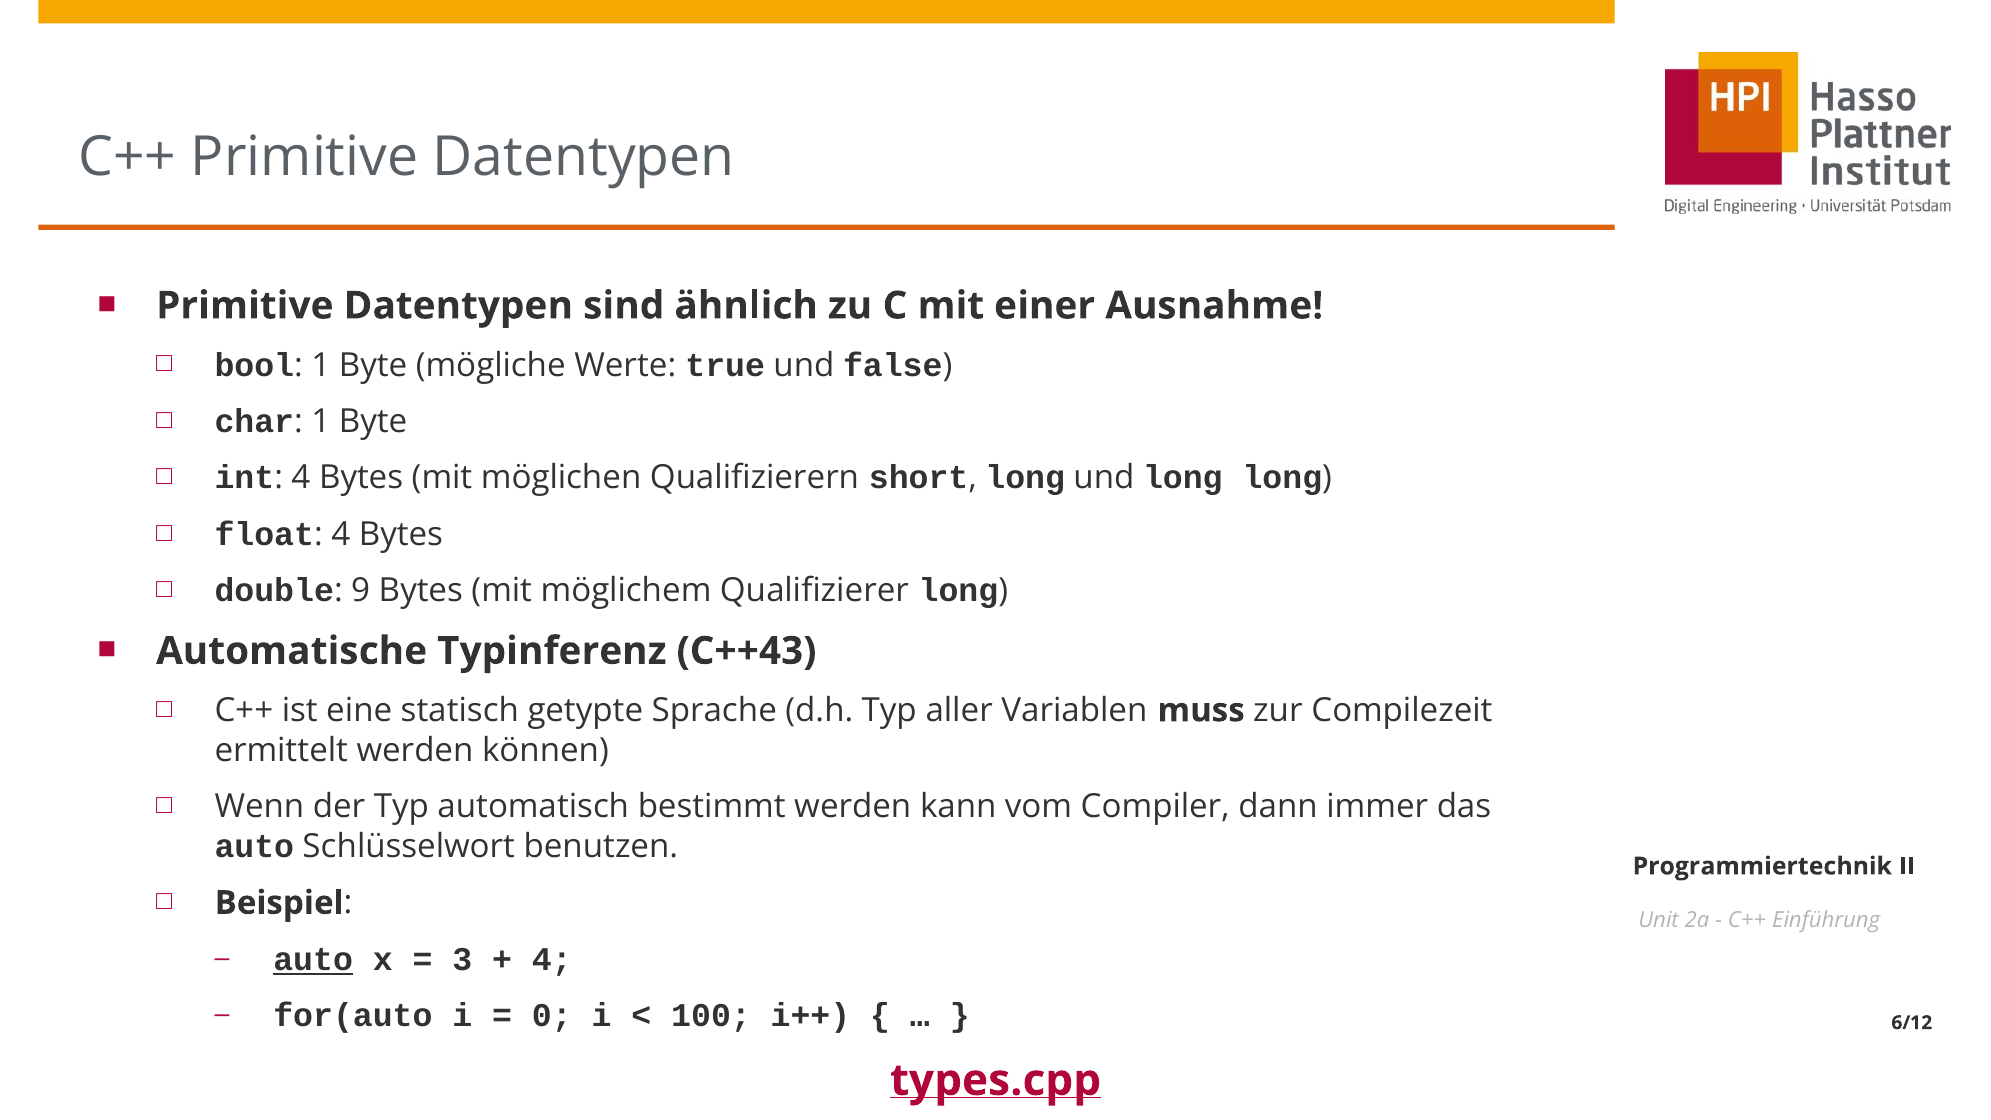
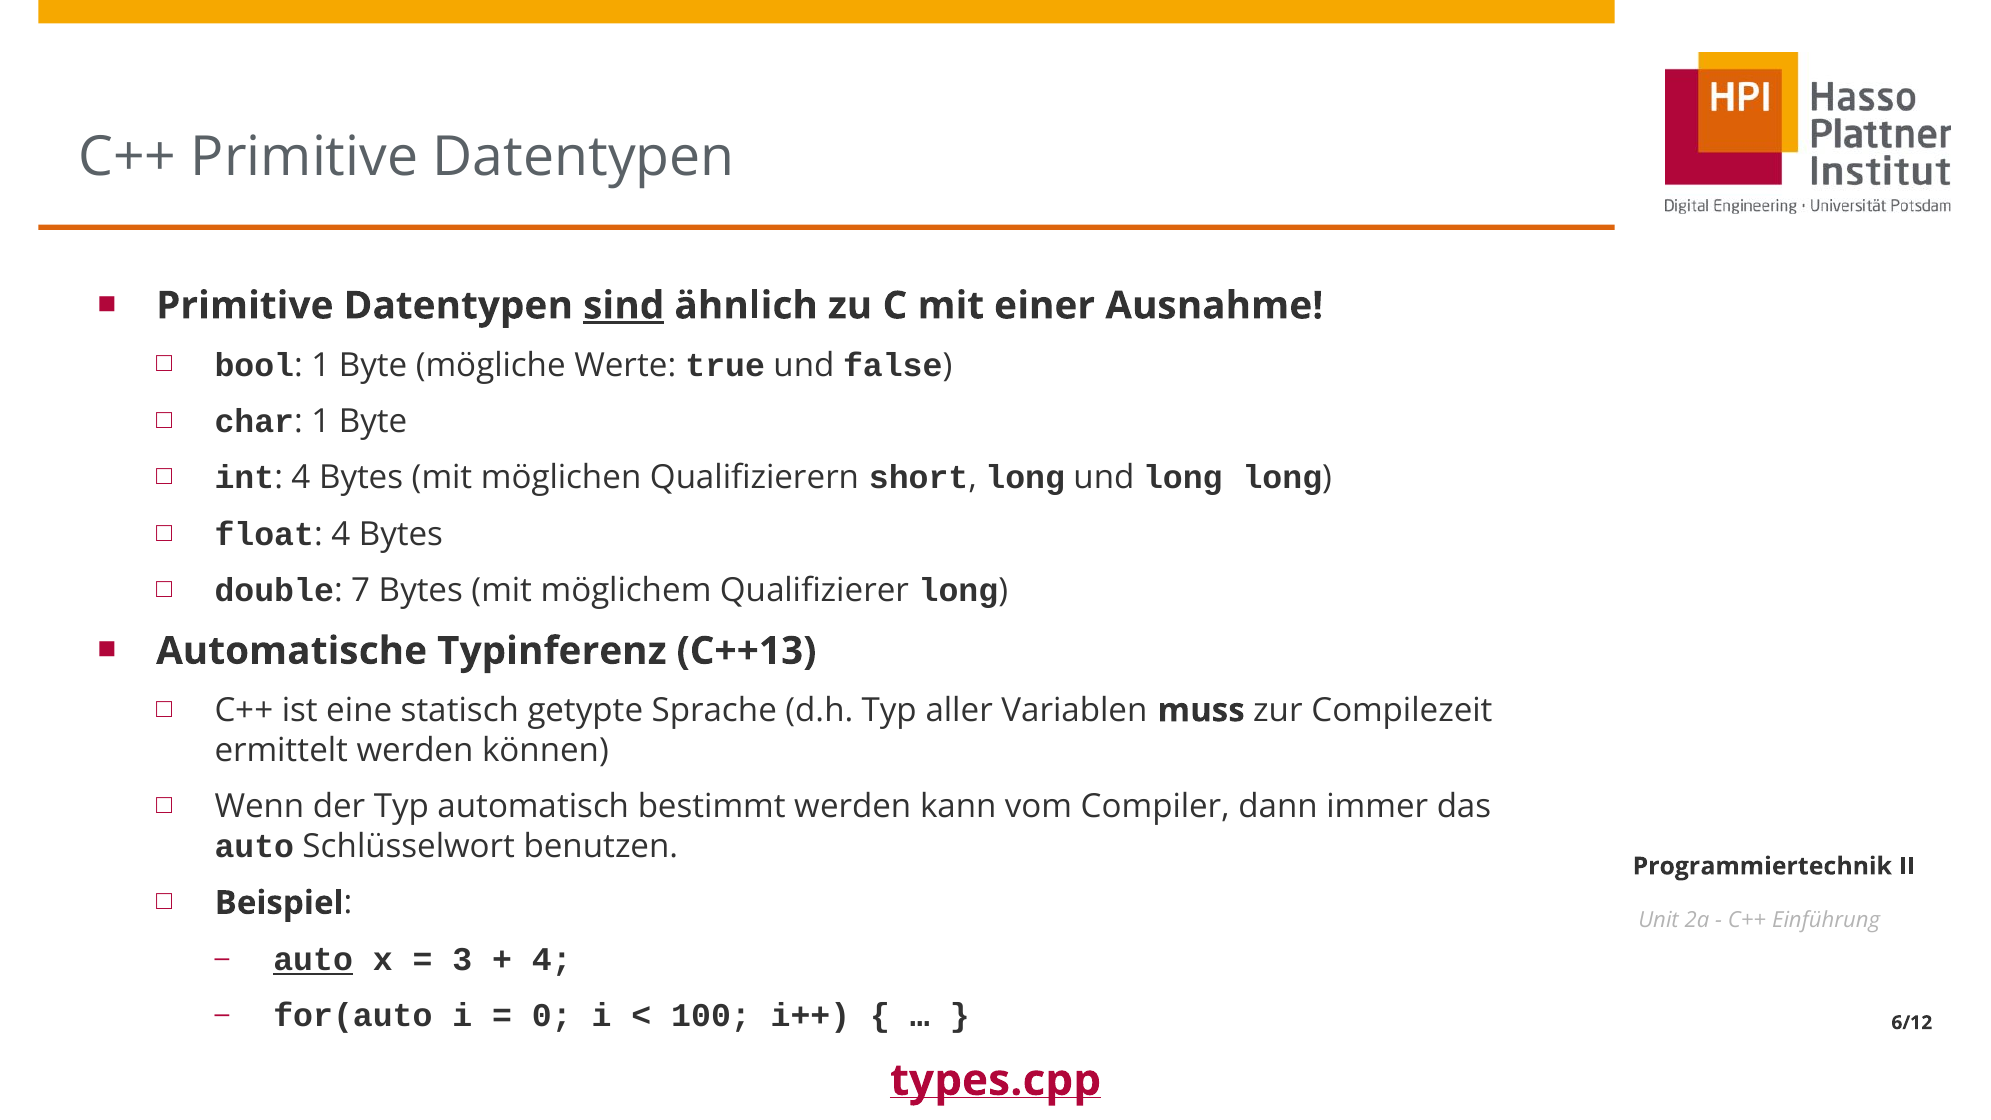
sind underline: none -> present
9: 9 -> 7
C++43: C++43 -> C++13
